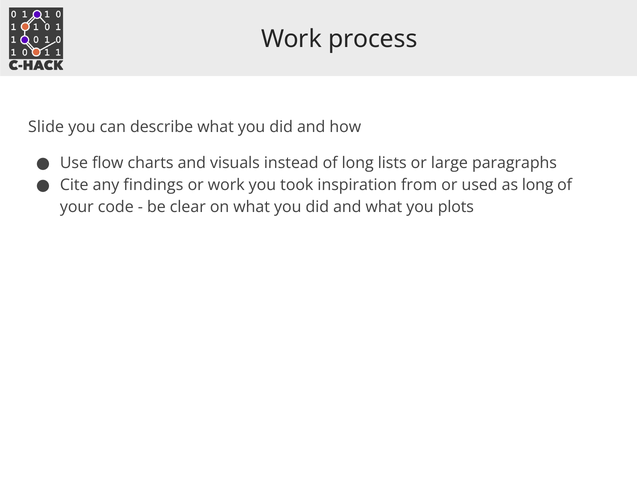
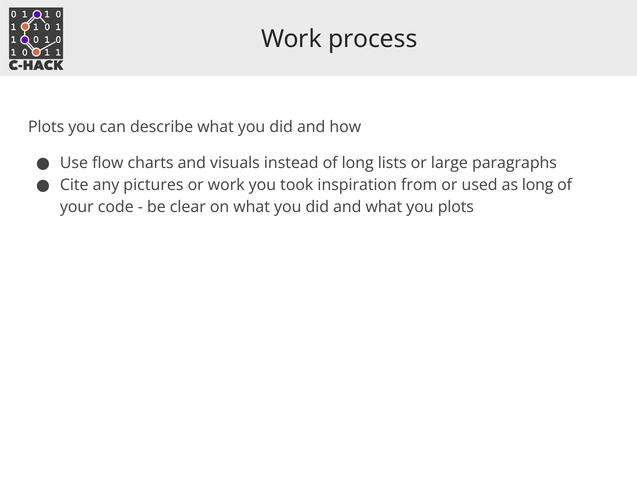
Slide at (46, 127): Slide -> Plots
findings: findings -> pictures
